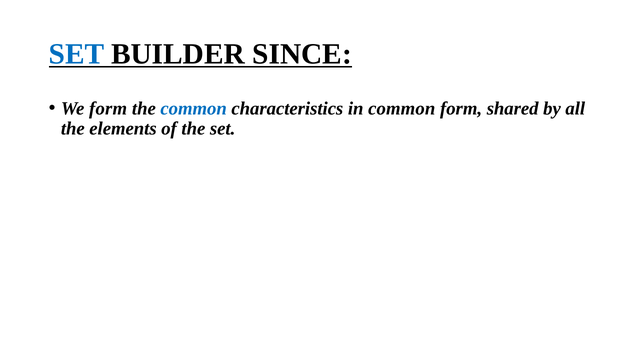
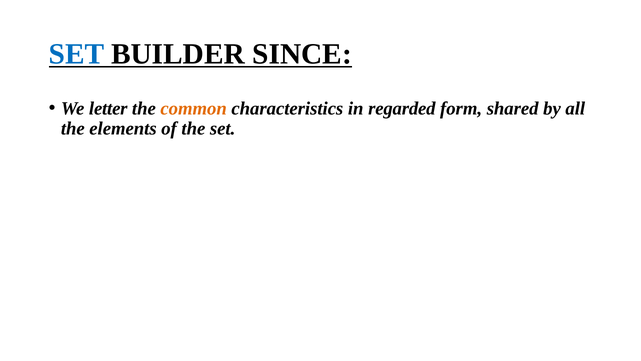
We form: form -> letter
common at (194, 108) colour: blue -> orange
in common: common -> regarded
